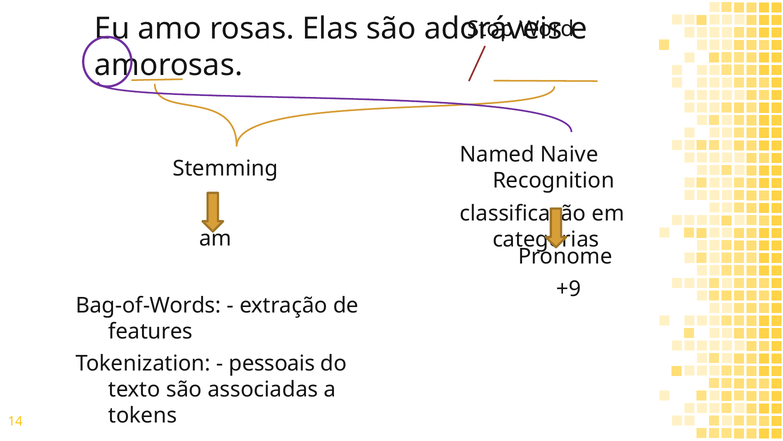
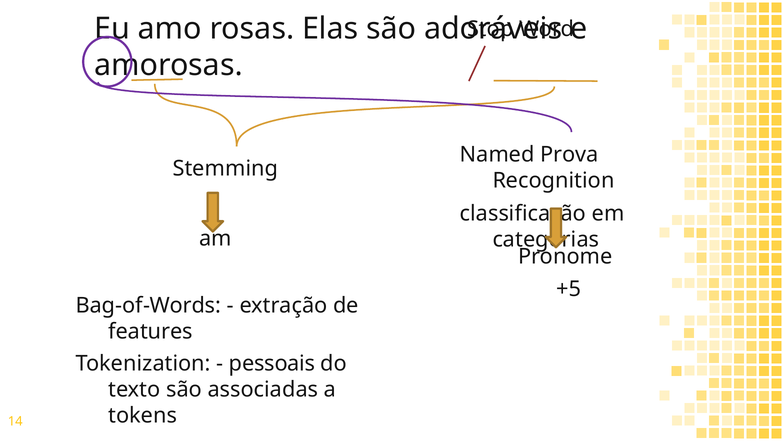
Naive: Naive -> Prova
+9: +9 -> +5
